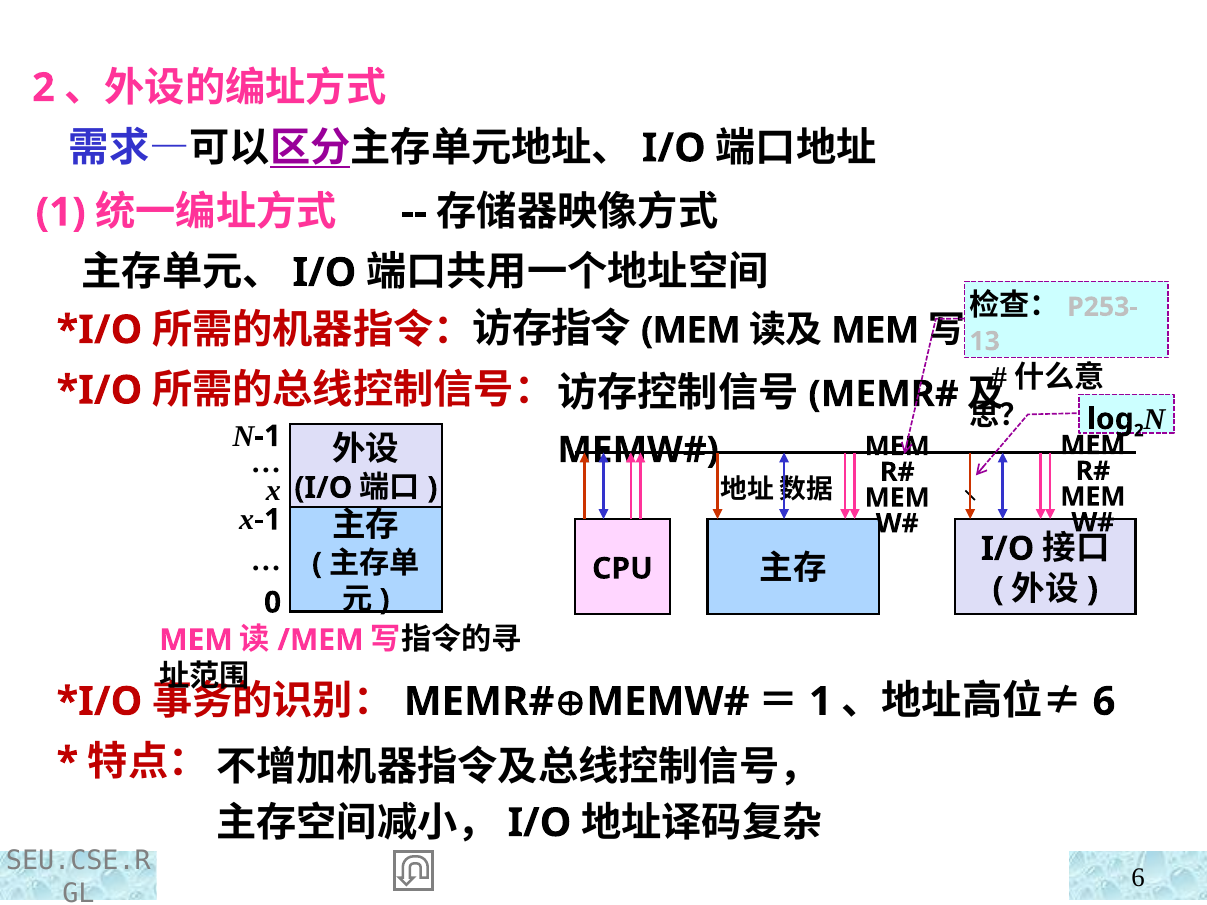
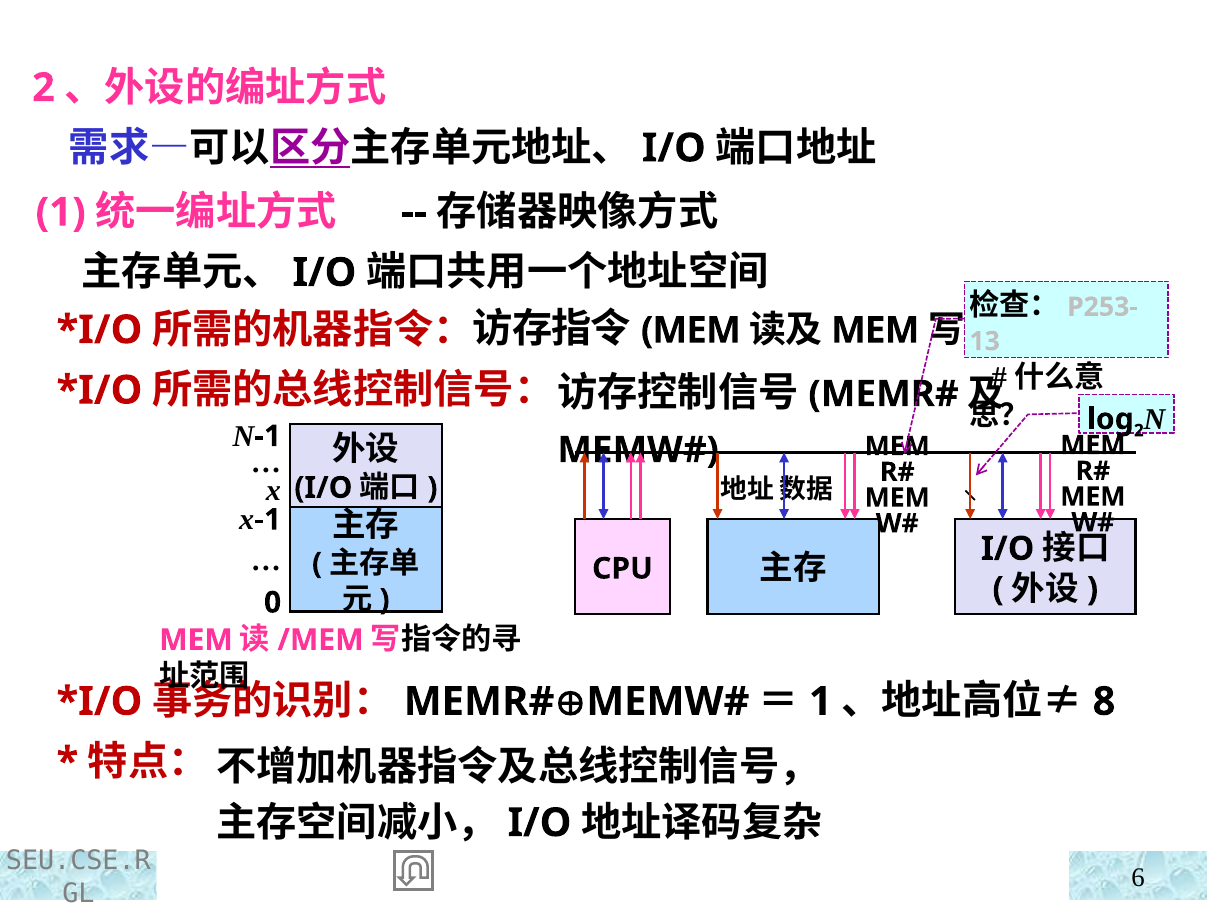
6 at (1104, 702): 6 -> 8
